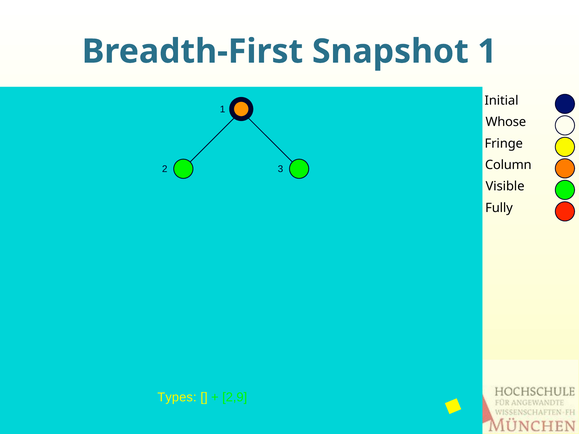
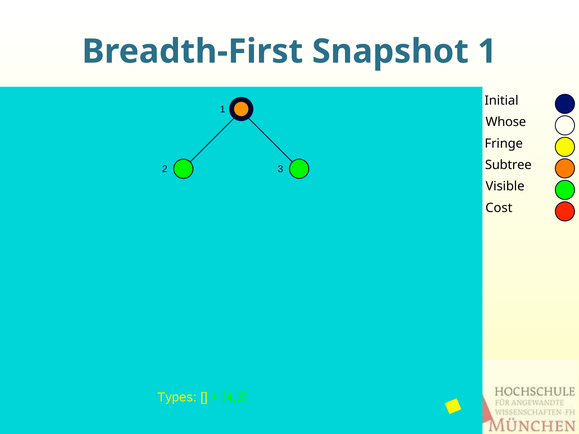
Column: Column -> Subtree
Fully: Fully -> Cost
2,9: 2,9 -> 4,3
